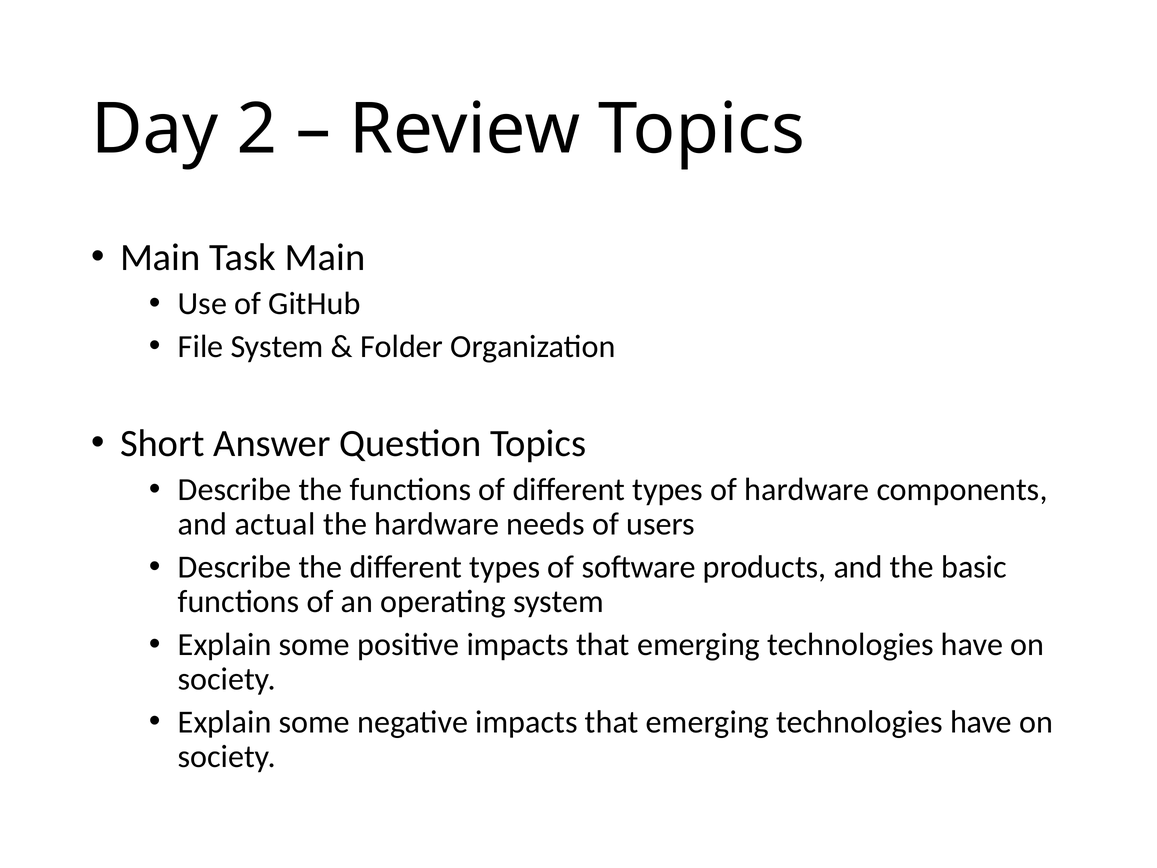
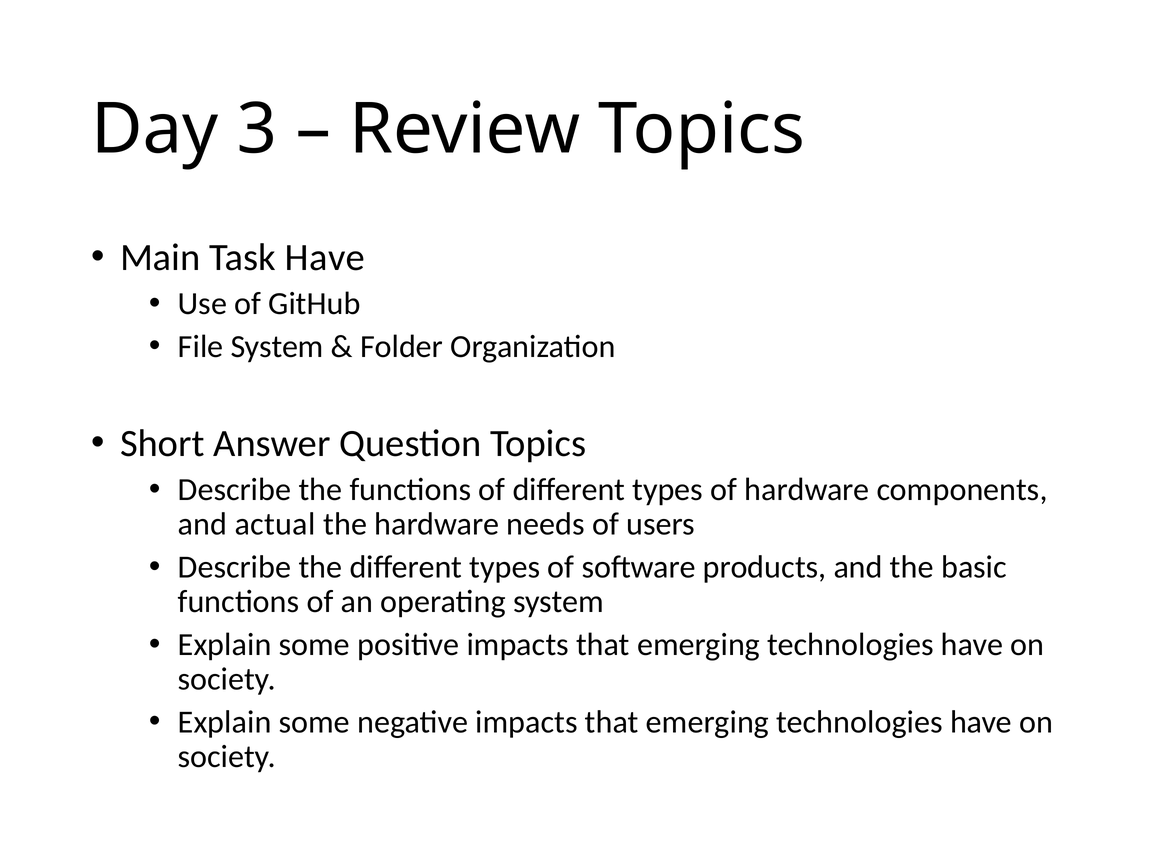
2: 2 -> 3
Task Main: Main -> Have
